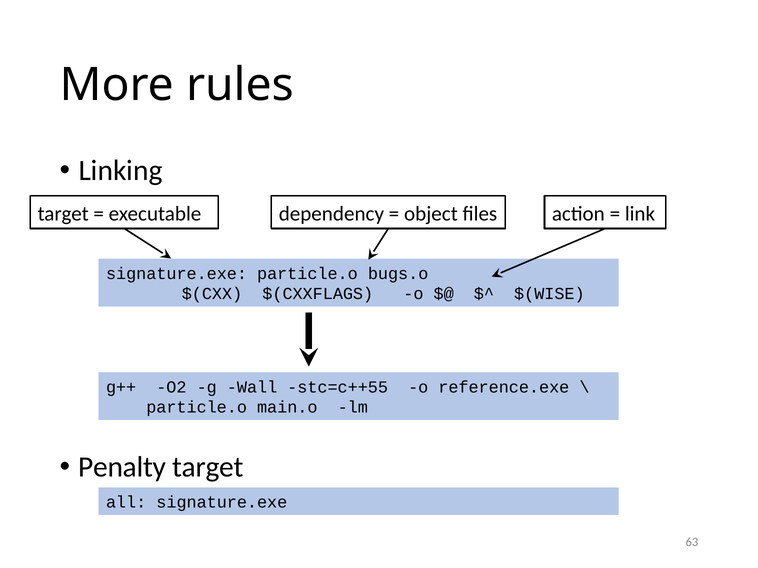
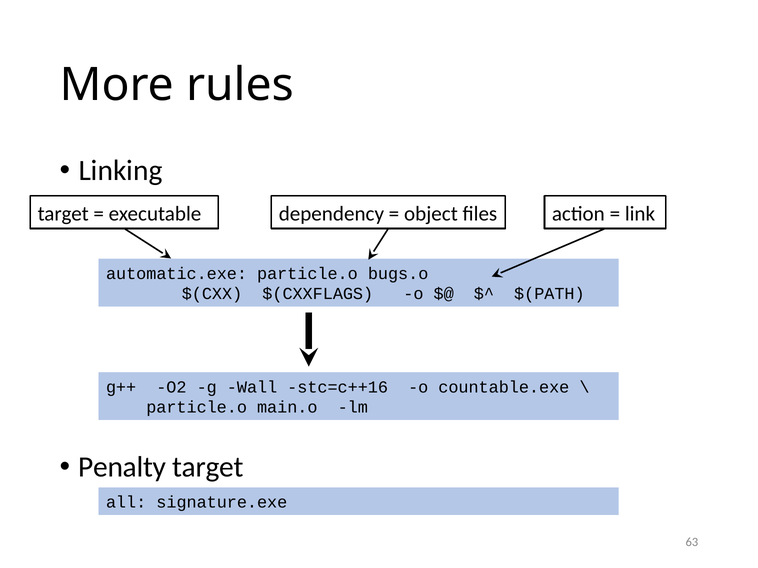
signature.exe at (177, 274): signature.exe -> automatic.exe
$(WISE: $(WISE -> $(PATH
stc=c++55: stc=c++55 -> stc=c++16
reference.exe: reference.exe -> countable.exe
